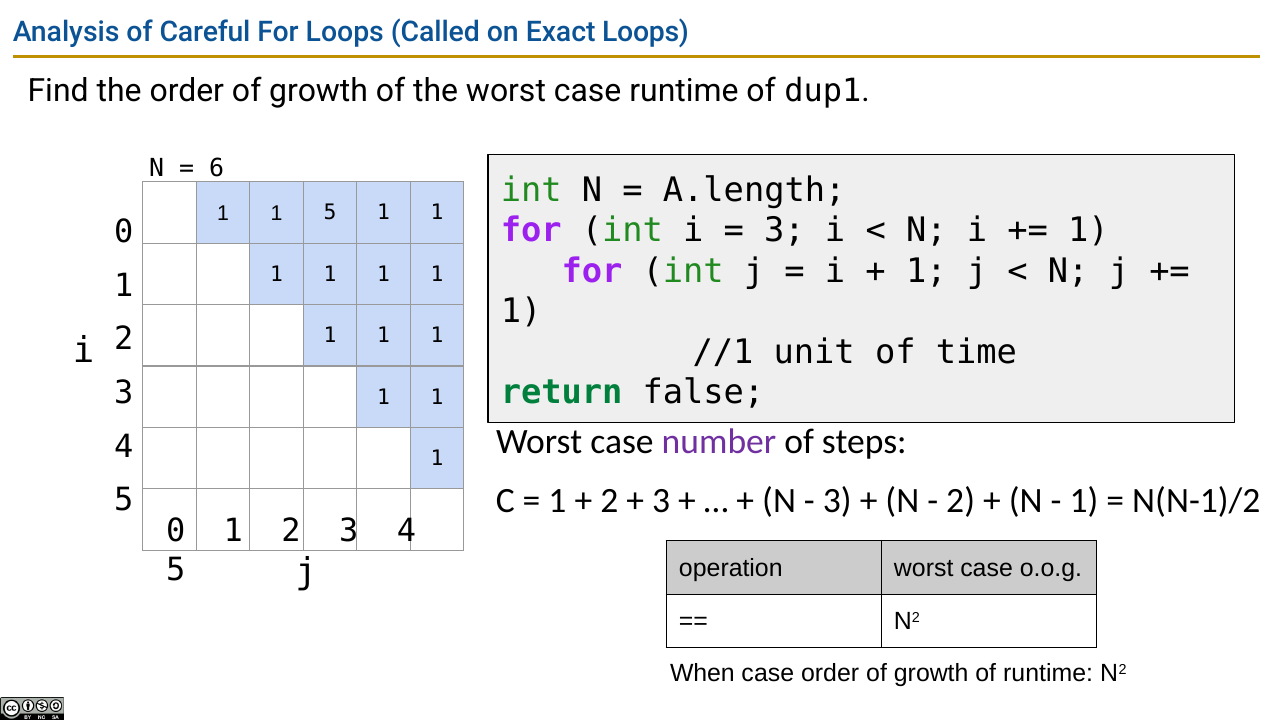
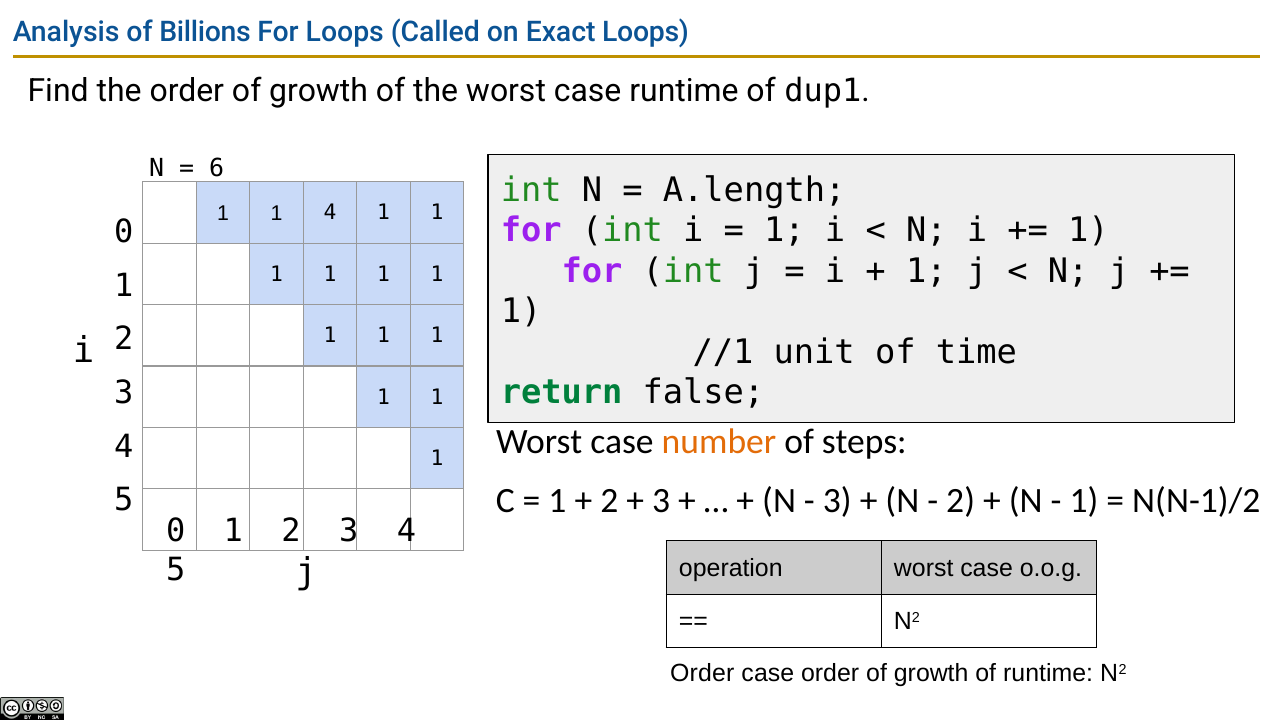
Careful: Careful -> Billions
1 5: 5 -> 4
3 at (784, 230): 3 -> 1
number colour: purple -> orange
When at (702, 673): When -> Order
